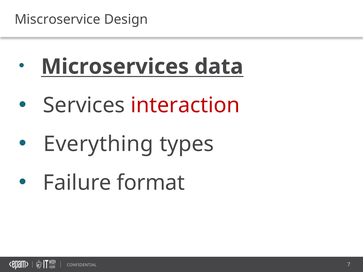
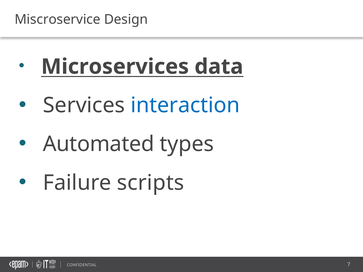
interaction colour: red -> blue
Everything: Everything -> Automated
format: format -> scripts
